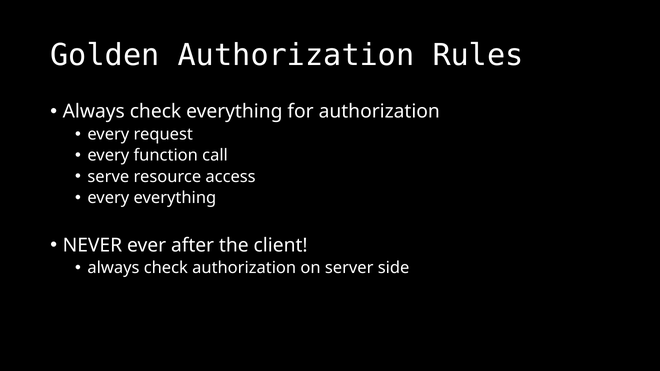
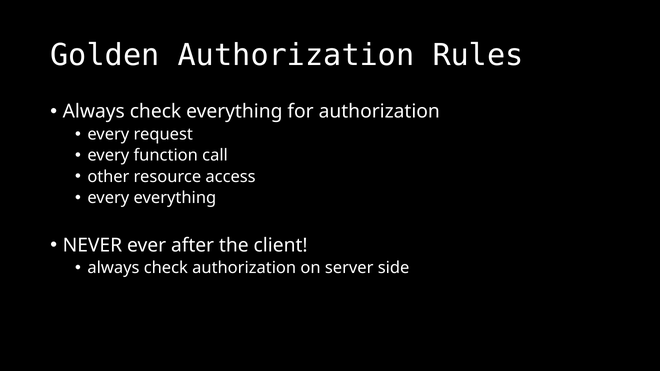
serve: serve -> other
